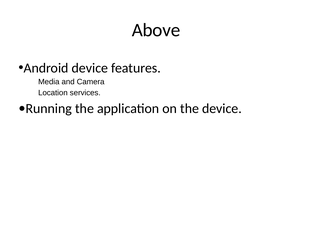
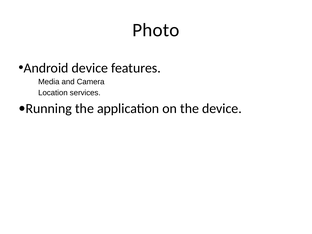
Above: Above -> Photo
